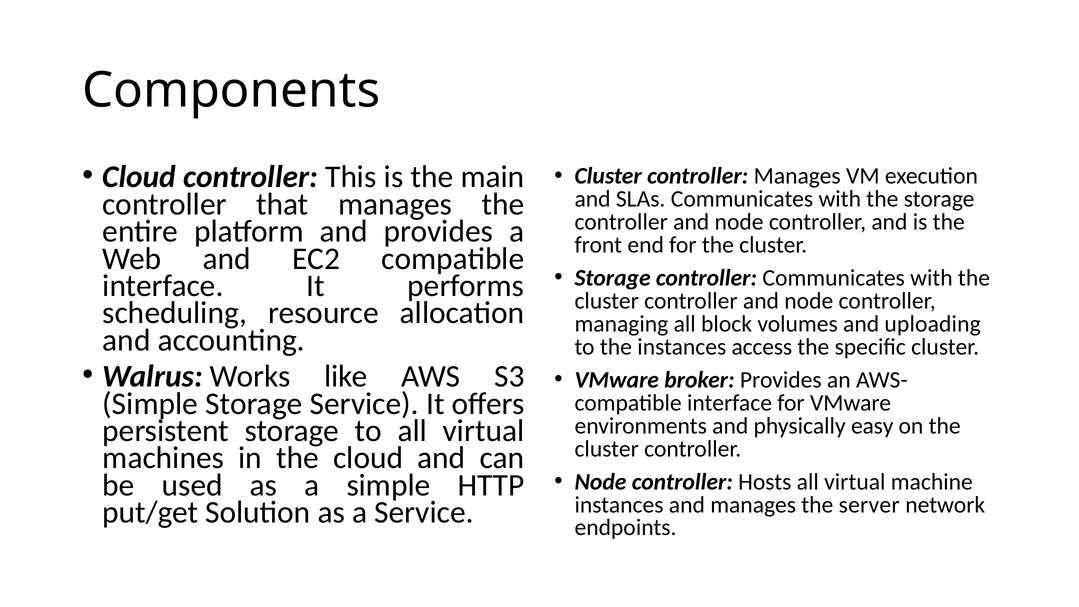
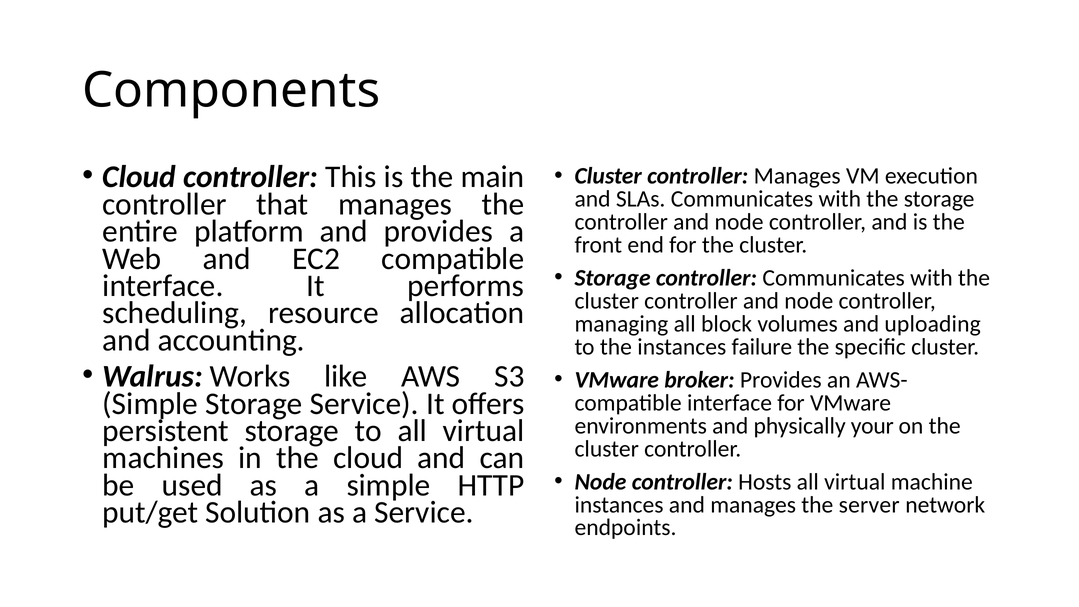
access: access -> failure
easy: easy -> your
